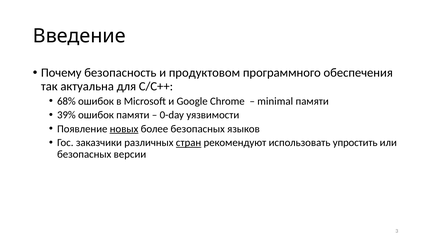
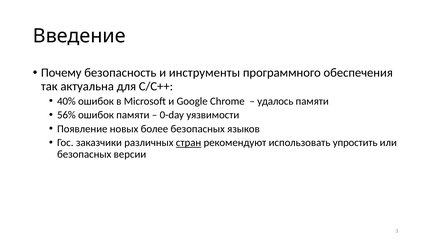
продуктовом: продуктовом -> инструменты
68%: 68% -> 40%
minimal: minimal -> удалось
39%: 39% -> 56%
новых underline: present -> none
